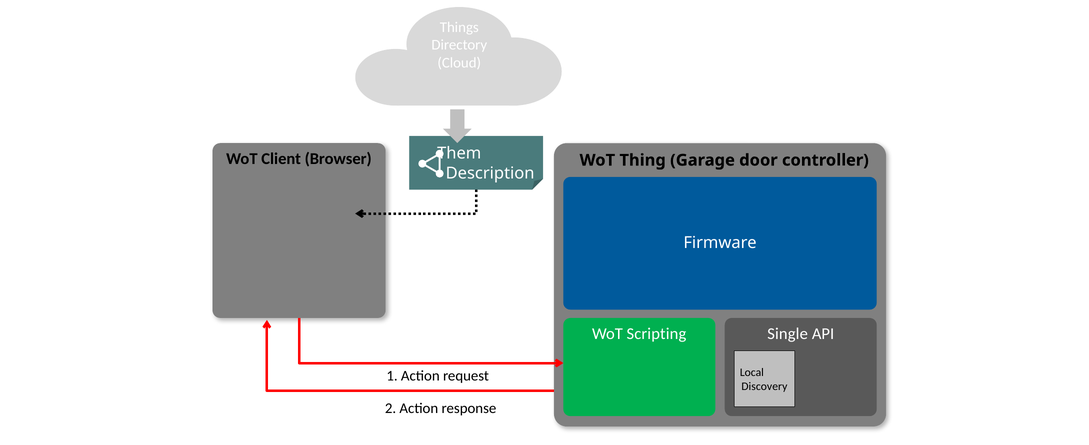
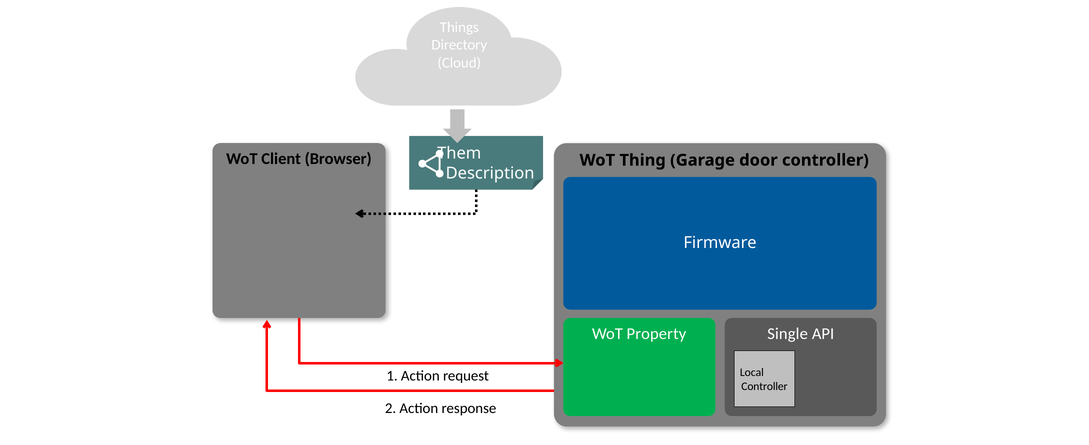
Scripting: Scripting -> Property
Discovery at (764, 387): Discovery -> Controller
